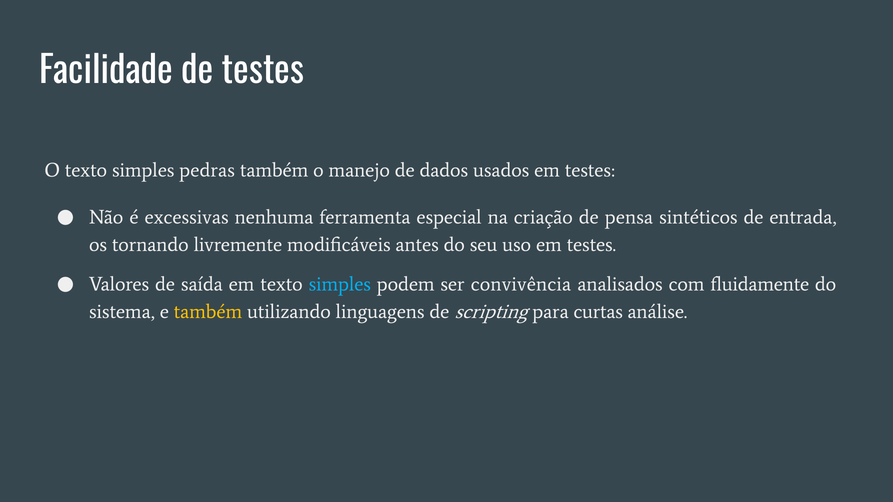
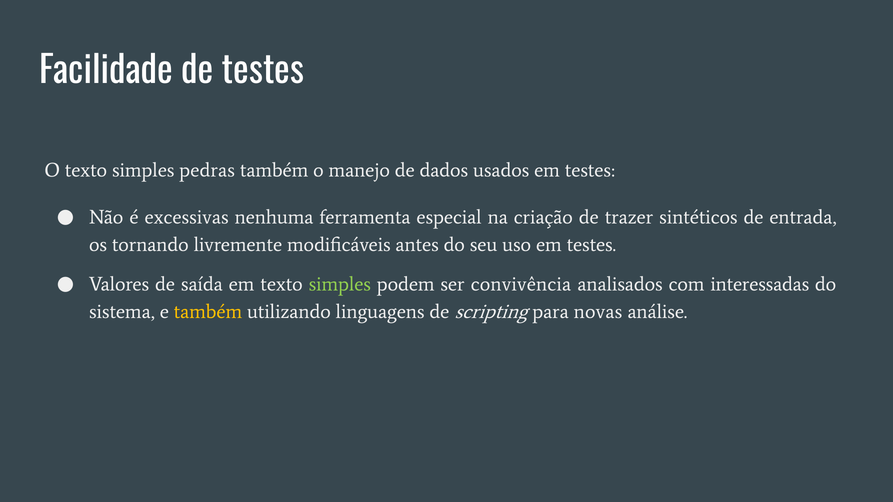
pensa: pensa -> trazer
simples at (340, 285) colour: light blue -> light green
fluidamente: fluidamente -> interessadas
curtas: curtas -> novas
